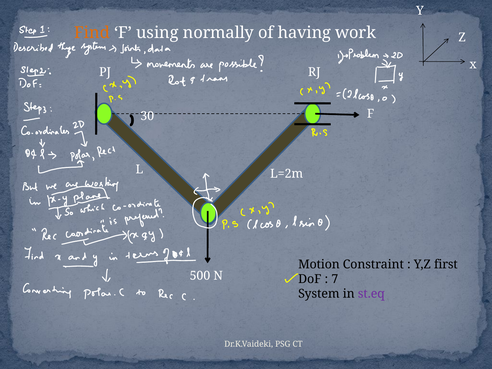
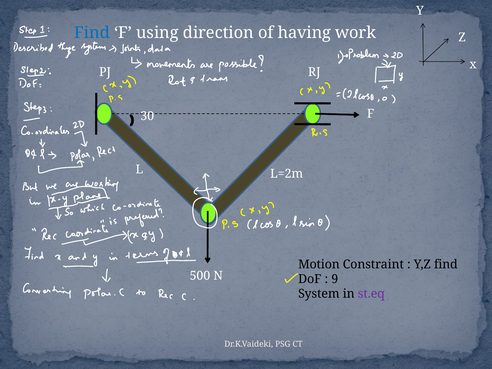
Find at (92, 33) colour: orange -> blue
normally: normally -> direction
Y,Z first: first -> find
7: 7 -> 9
